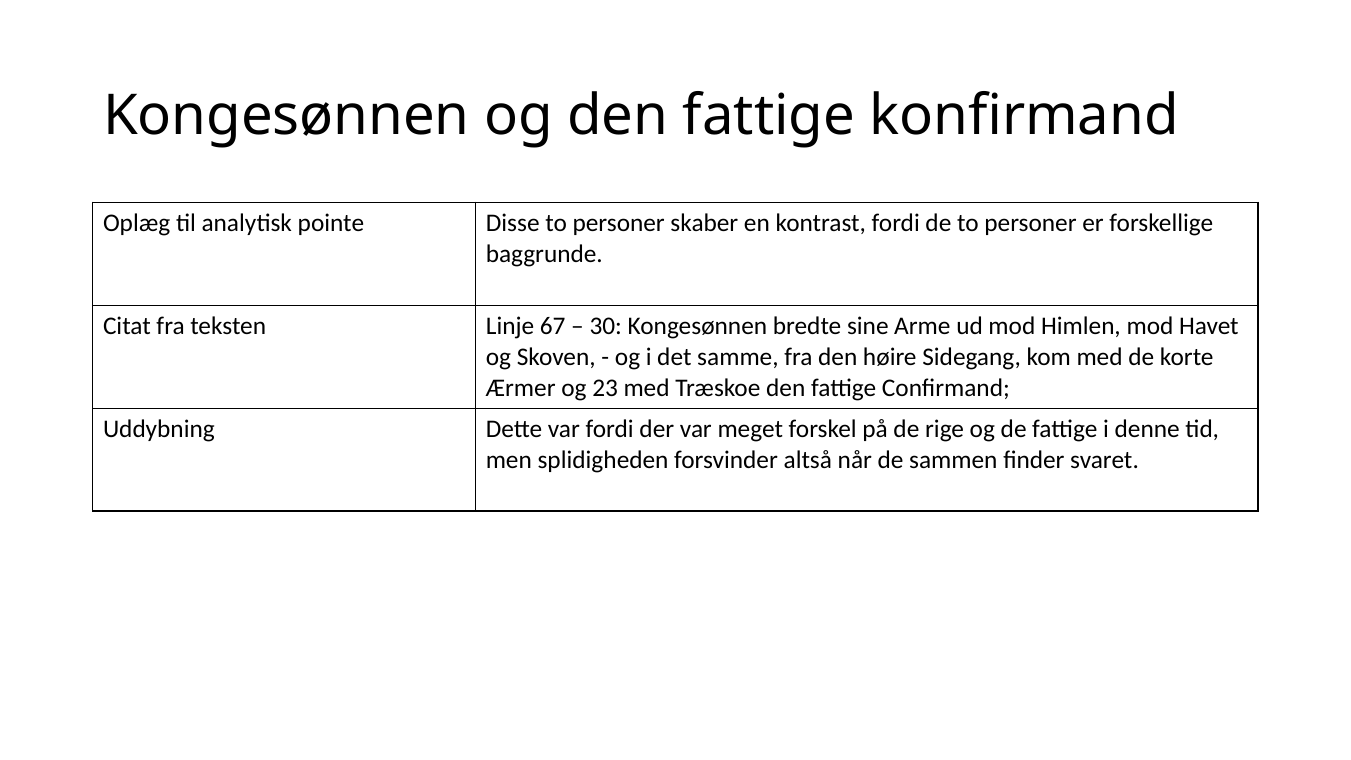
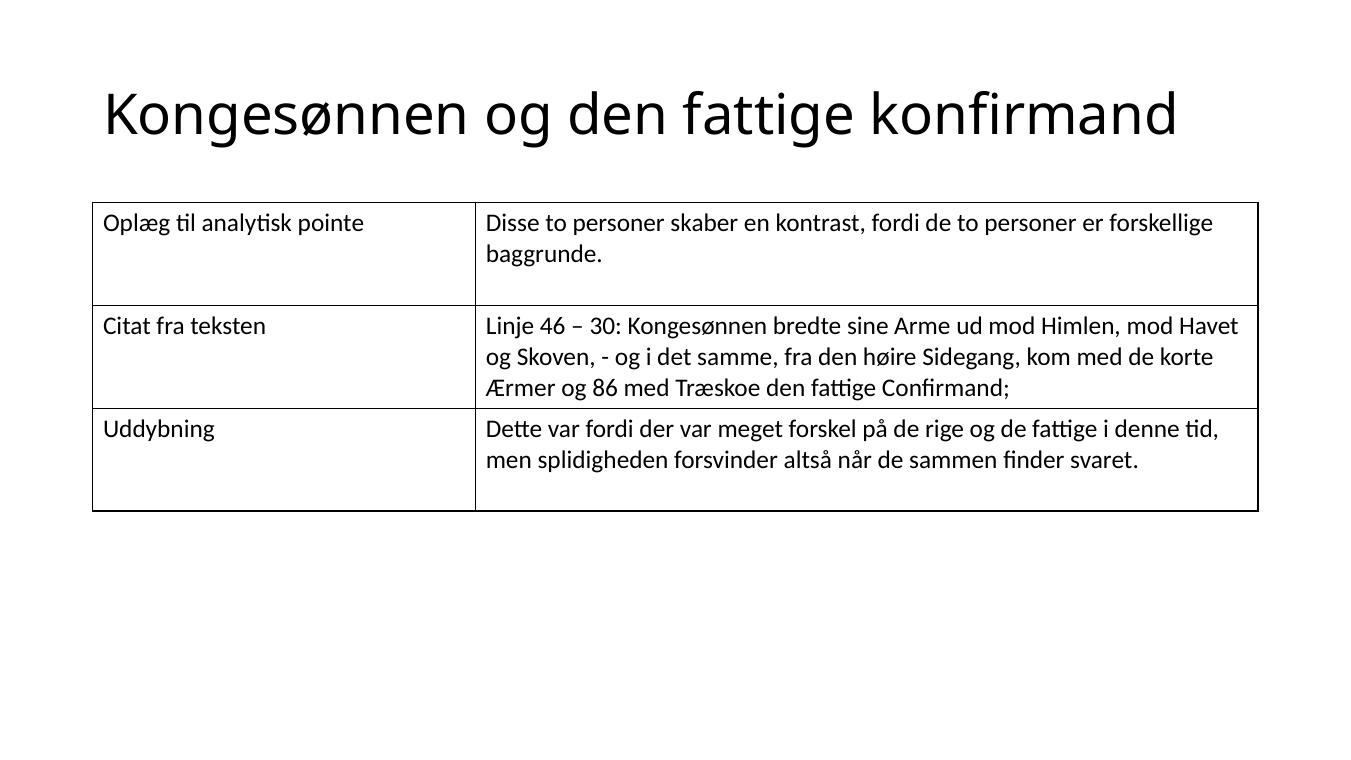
67: 67 -> 46
23: 23 -> 86
